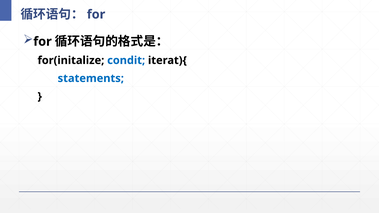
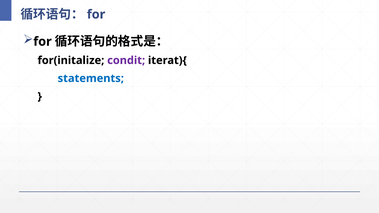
condit colour: blue -> purple
